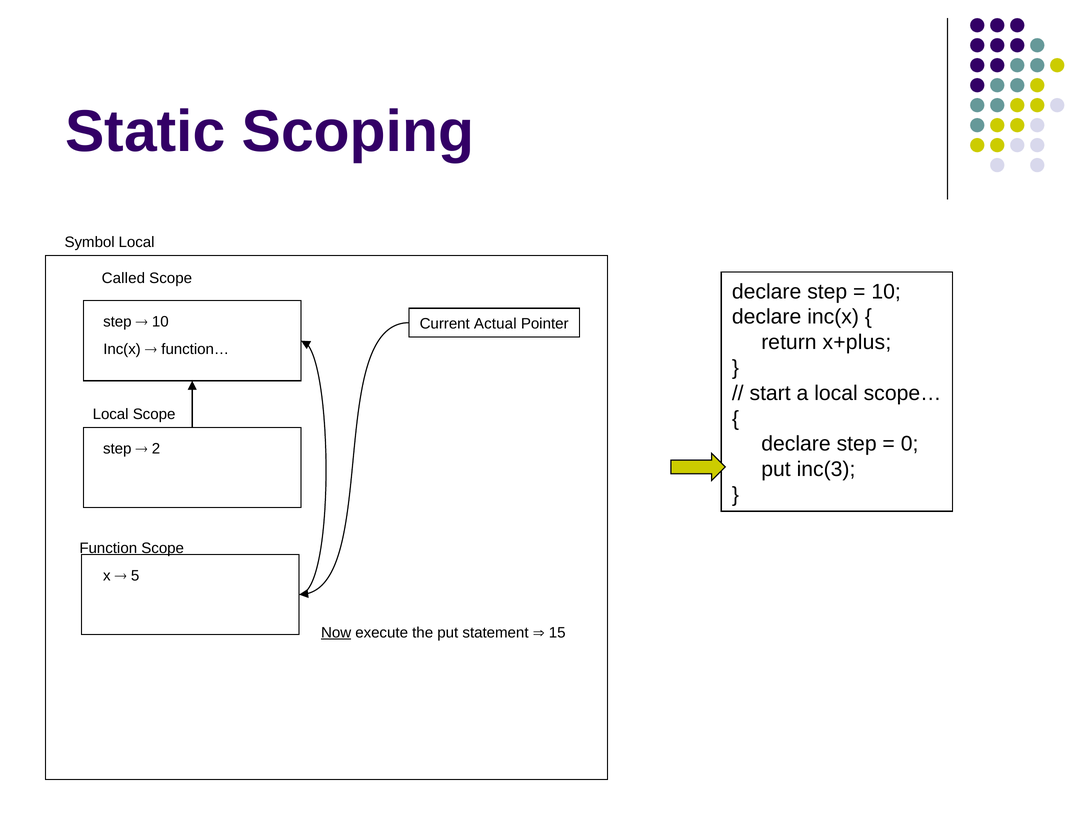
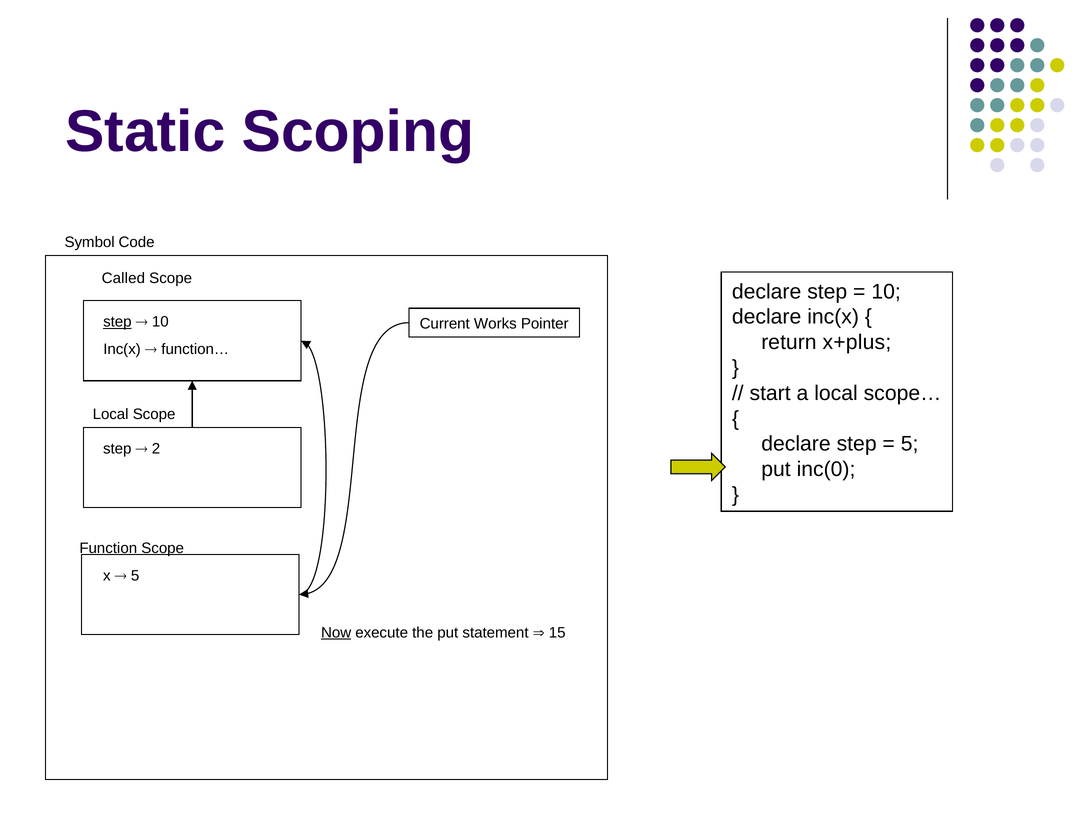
Symbol Local: Local -> Code
step at (117, 322) underline: none -> present
Actual: Actual -> Works
0 at (910, 444): 0 -> 5
inc(3: inc(3 -> inc(0
